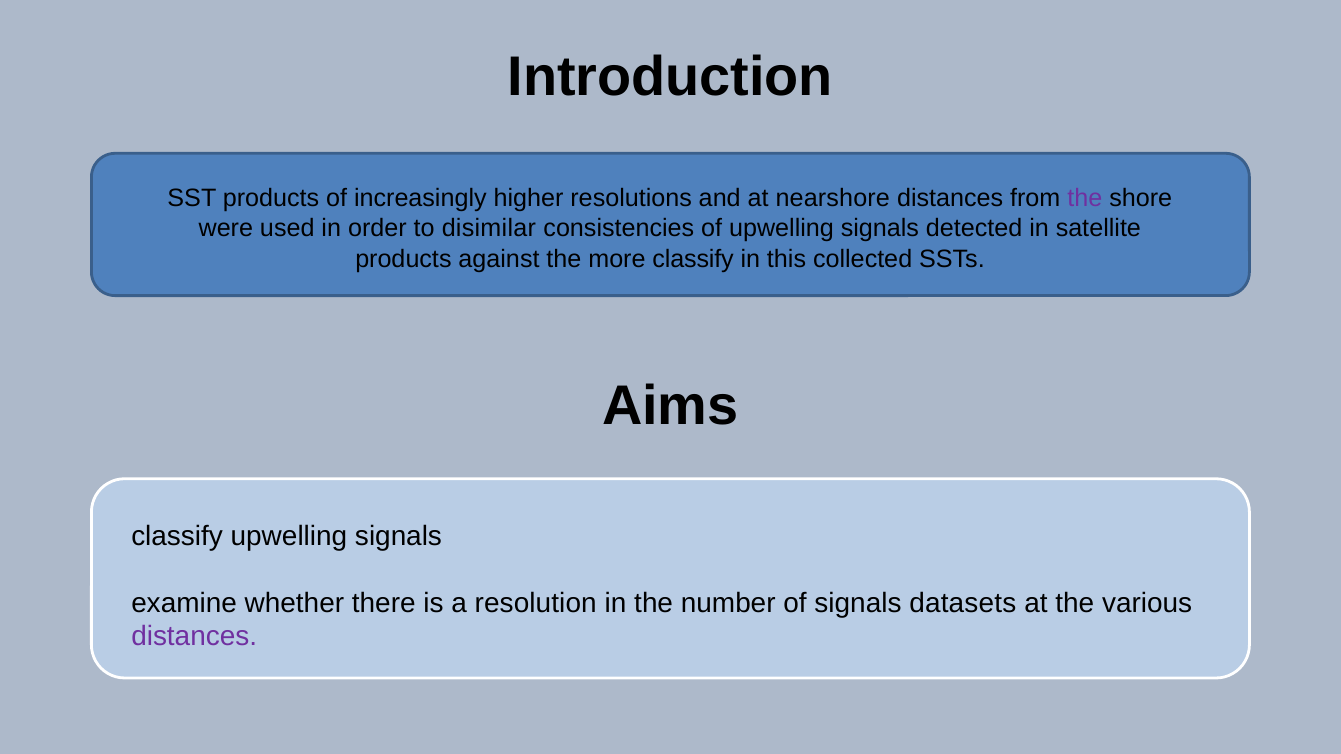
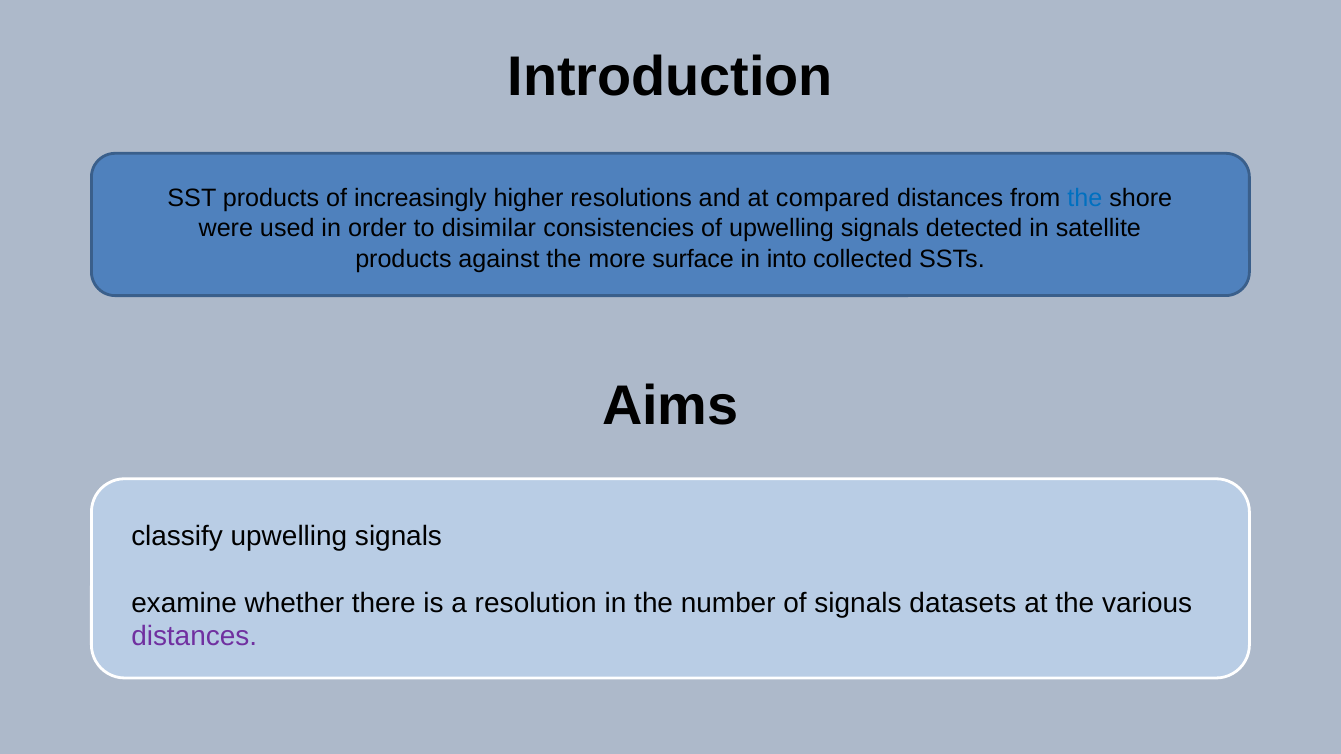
nearshore: nearshore -> compared
the at (1085, 199) colour: purple -> blue
more classify: classify -> surface
this: this -> into
